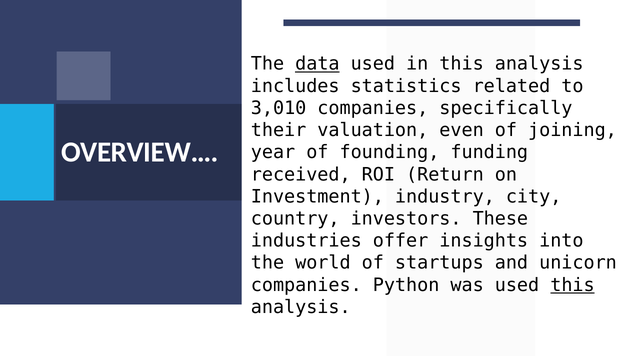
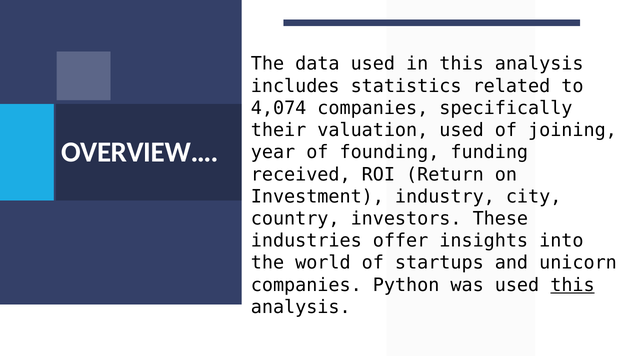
data underline: present -> none
3,010: 3,010 -> 4,074
valuation even: even -> used
